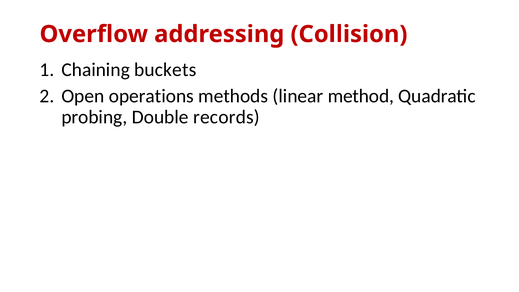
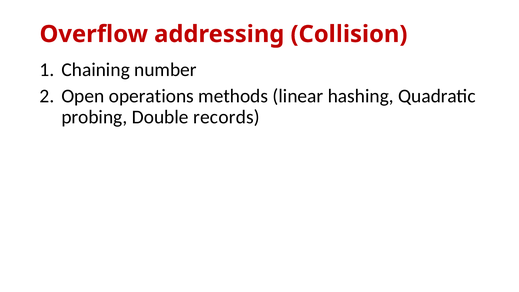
buckets: buckets -> number
method: method -> hashing
